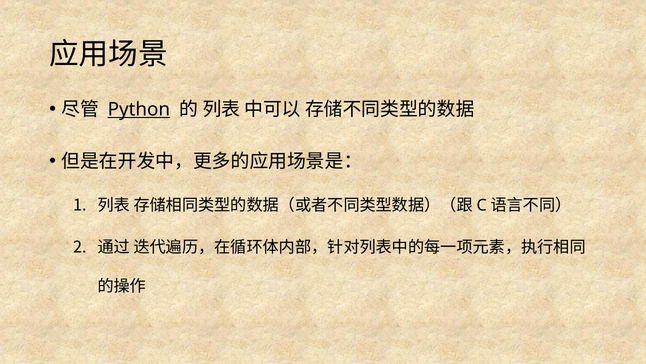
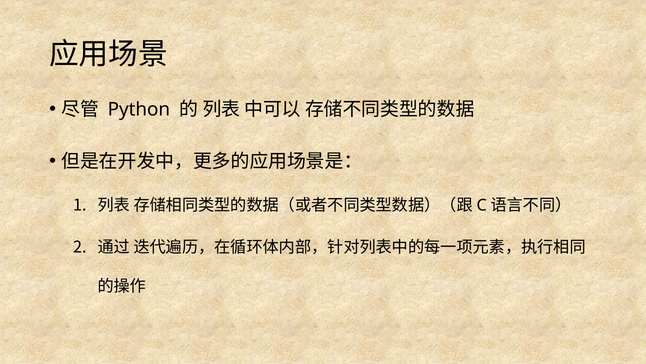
Python underline: present -> none
